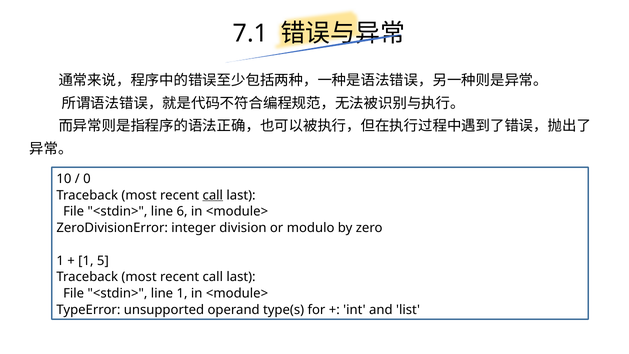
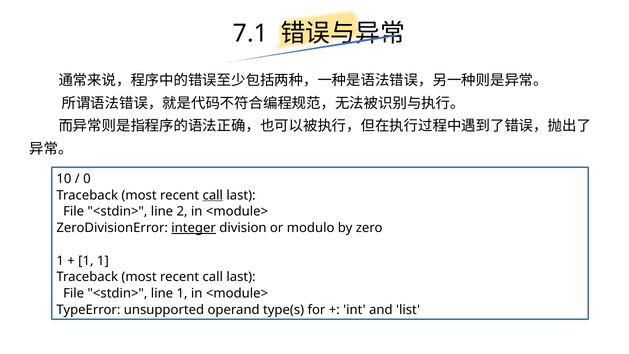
6: 6 -> 2
integer underline: none -> present
1 5: 5 -> 1
